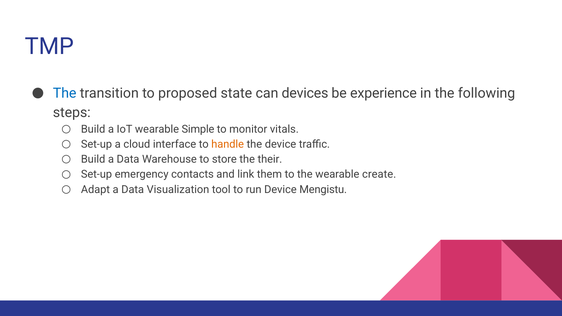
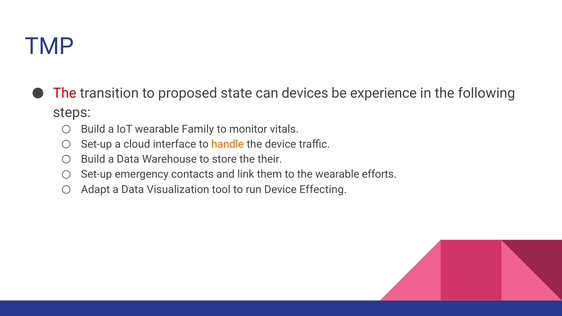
The at (65, 93) colour: blue -> red
Simple: Simple -> Family
create: create -> efforts
Mengistu: Mengistu -> Effecting
